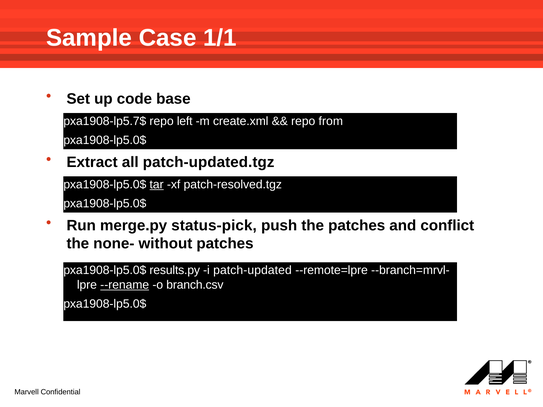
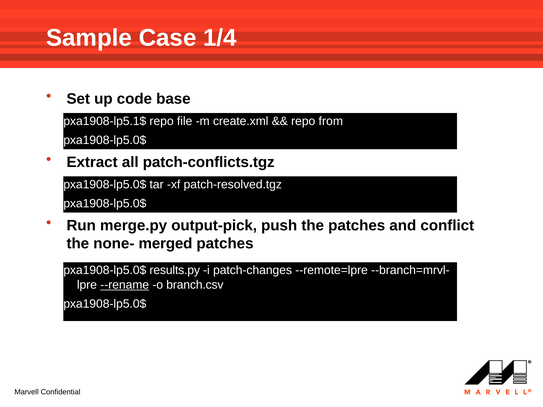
1/1: 1/1 -> 1/4
pxa1908-lp5.7$: pxa1908-lp5.7$ -> pxa1908-lp5.1$
left: left -> file
patch-updated.tgz: patch-updated.tgz -> patch-conflicts.tgz
tar underline: present -> none
status-pick: status-pick -> output-pick
without: without -> merged
patch-updated: patch-updated -> patch-changes
